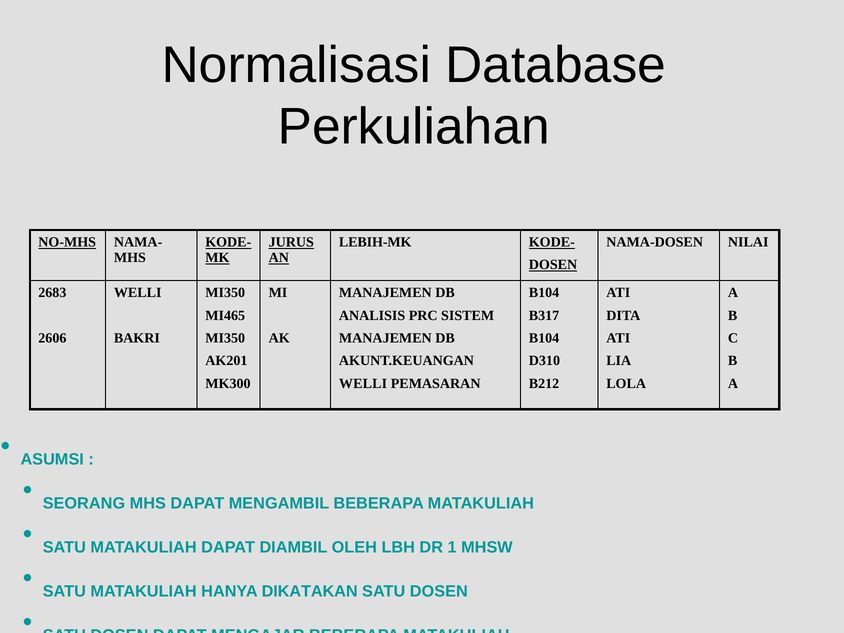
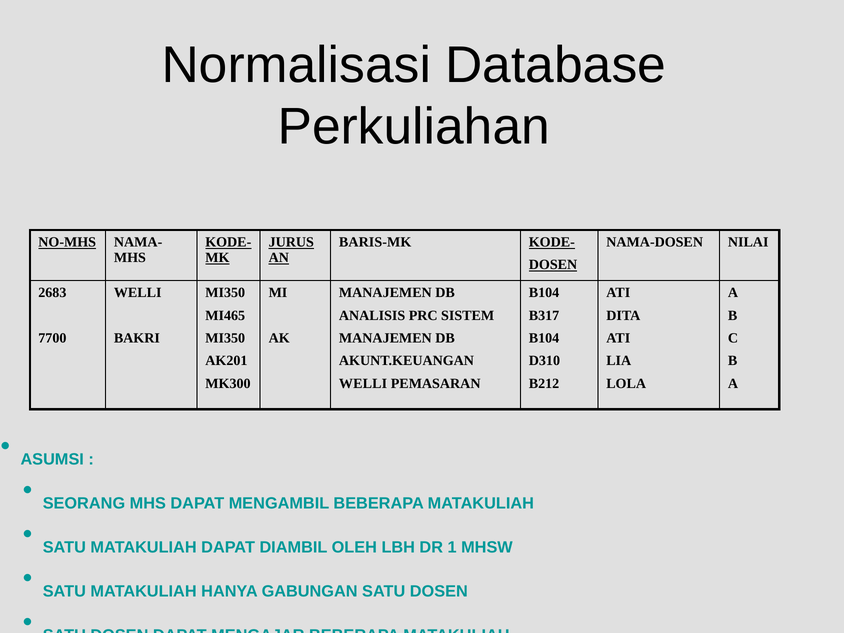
LEBIH-MK: LEBIH-MK -> BARIS-MK
2606: 2606 -> 7700
DIKATAKAN: DIKATAKAN -> GABUNGAN
